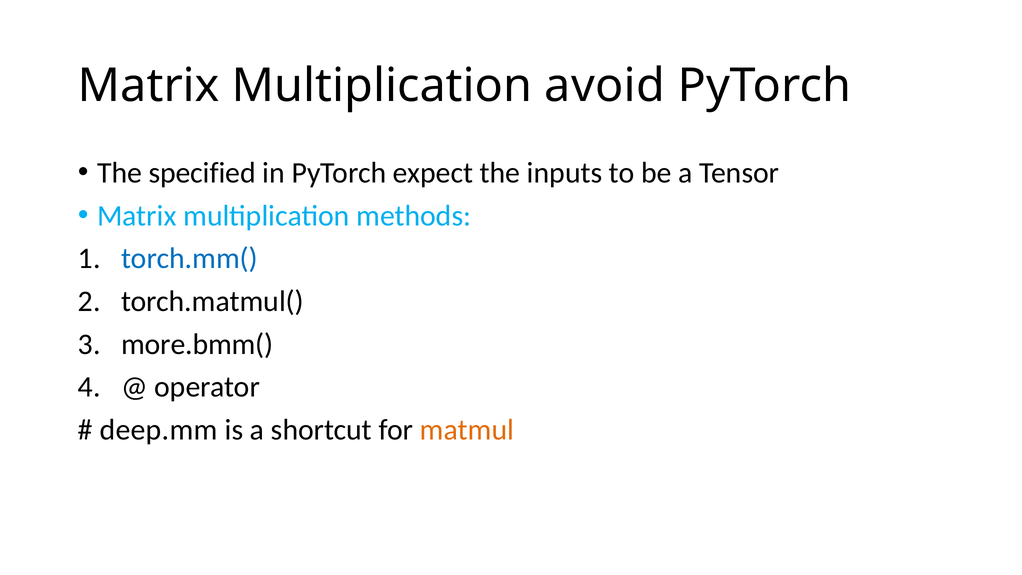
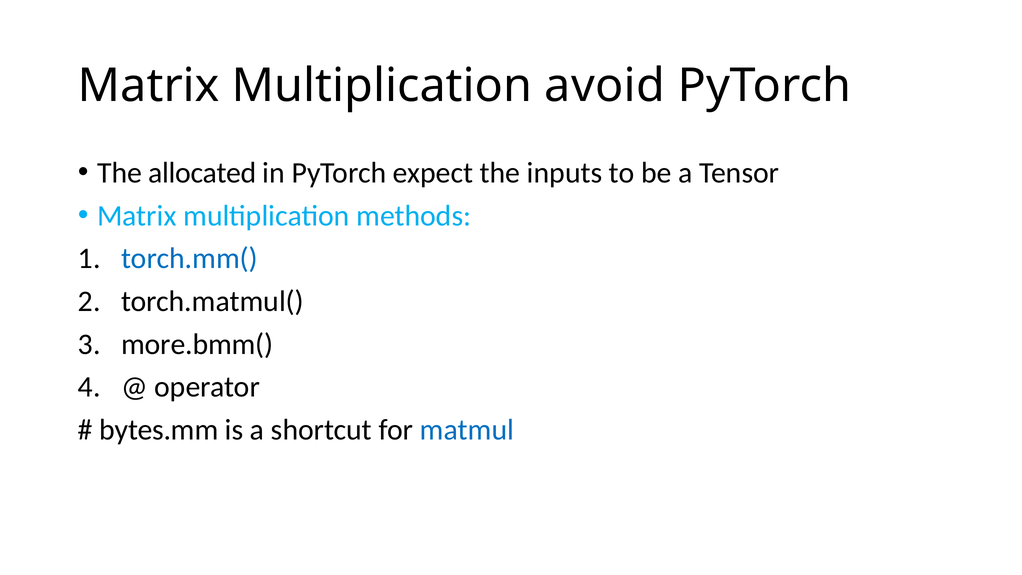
specified: specified -> allocated
deep.mm: deep.mm -> bytes.mm
matmul colour: orange -> blue
